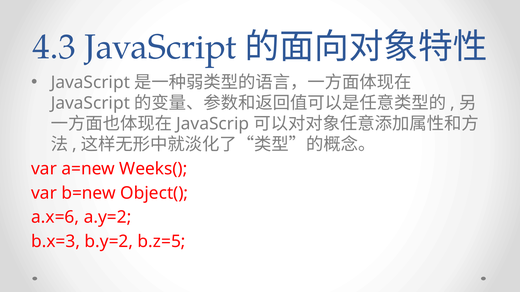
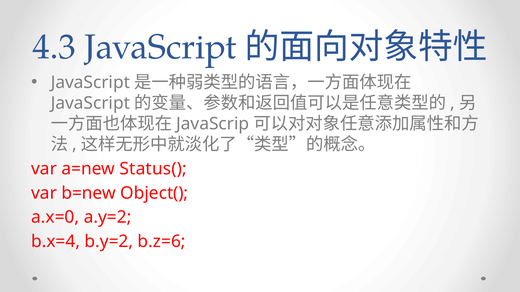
Weeks(: Weeks( -> Status(
a.x=6: a.x=6 -> a.x=0
b.x=3: b.x=3 -> b.x=4
b.z=5: b.z=5 -> b.z=6
